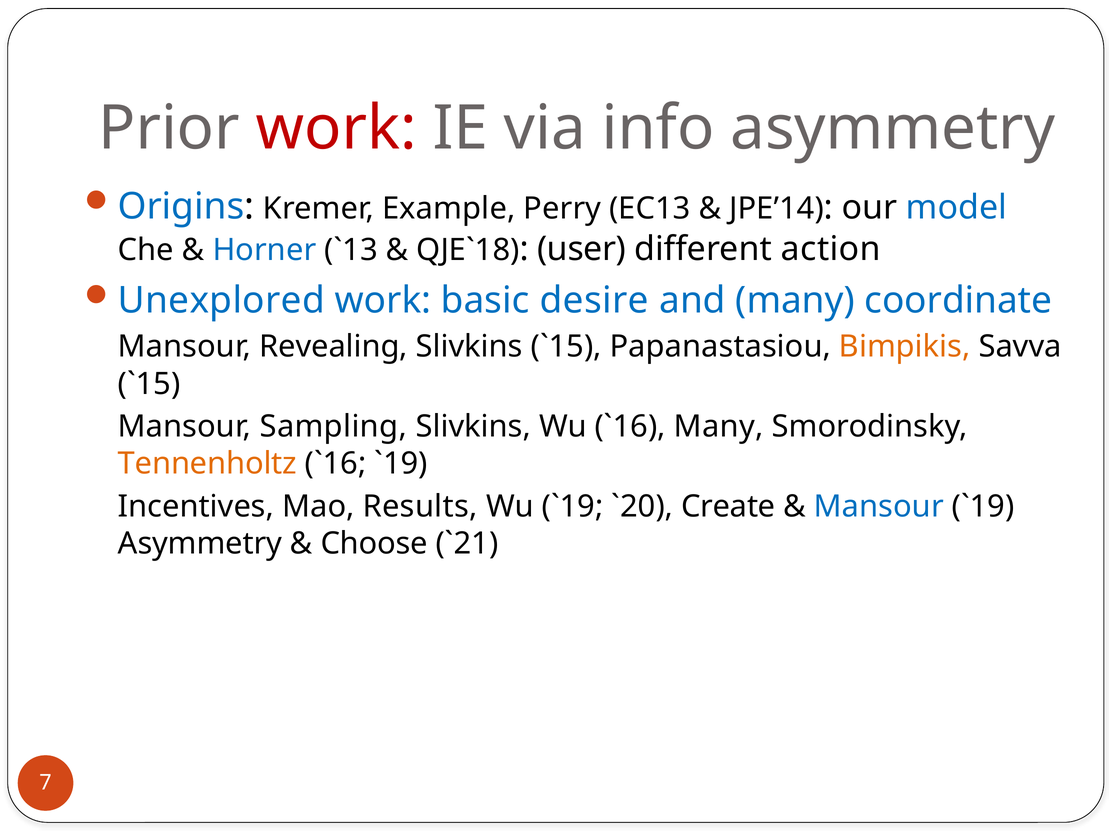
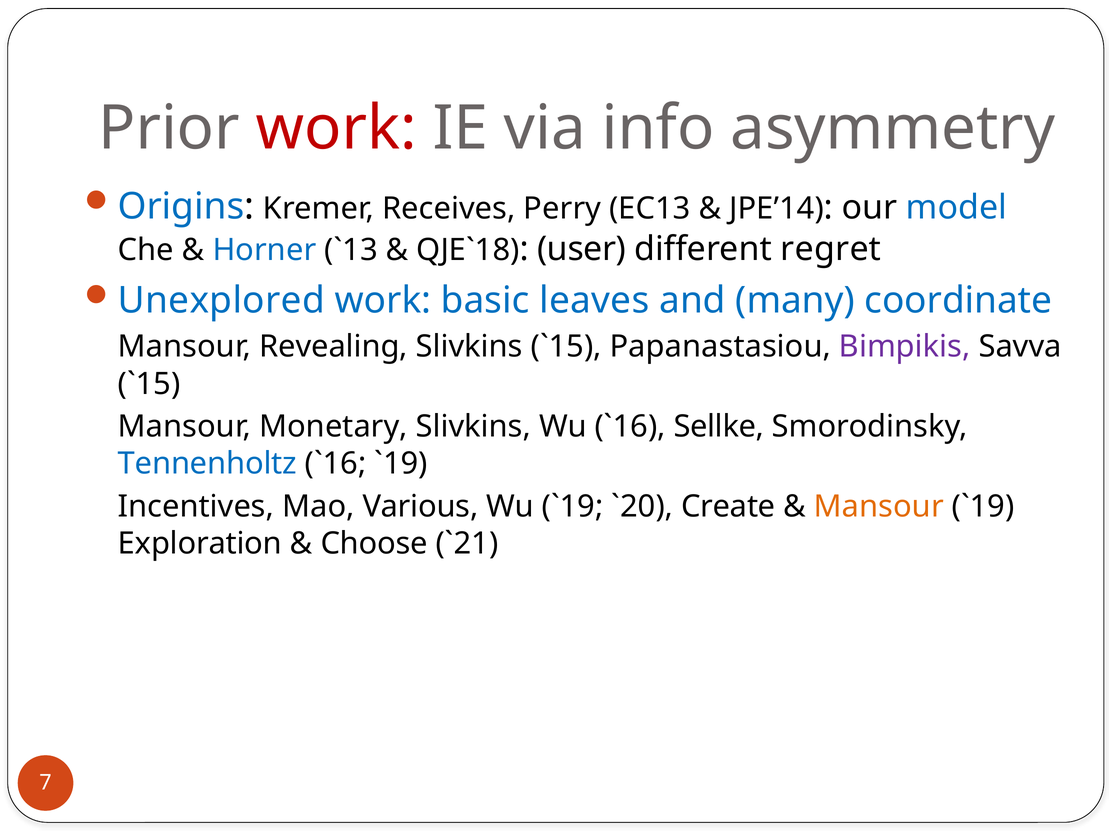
Example: Example -> Receives
action: action -> regret
desire: desire -> leaves
Bimpikis colour: orange -> purple
Sampling: Sampling -> Monetary
Many at (719, 427): Many -> Sellke
Tennenholtz colour: orange -> blue
Results: Results -> Various
Mansour at (879, 507) colour: blue -> orange
Asymmetry at (200, 544): Asymmetry -> Exploration
